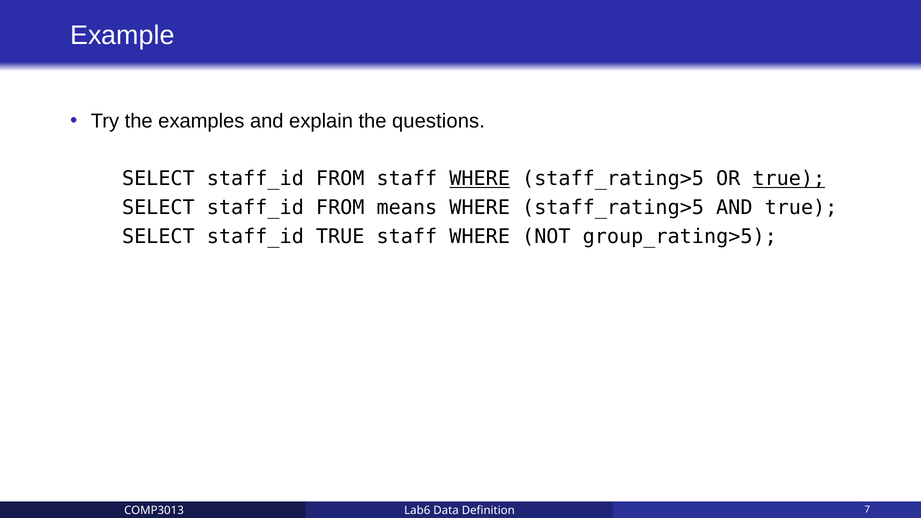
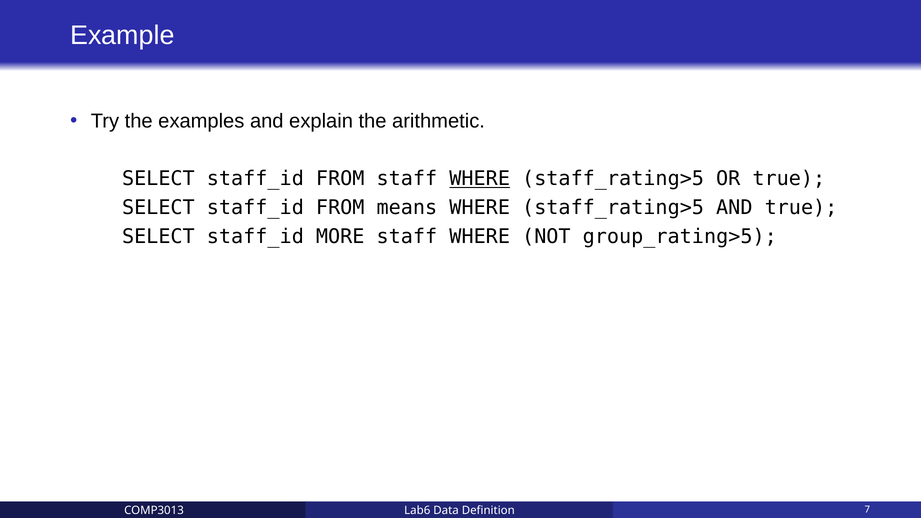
questions: questions -> arithmetic
true at (789, 179) underline: present -> none
staff_id TRUE: TRUE -> MORE
